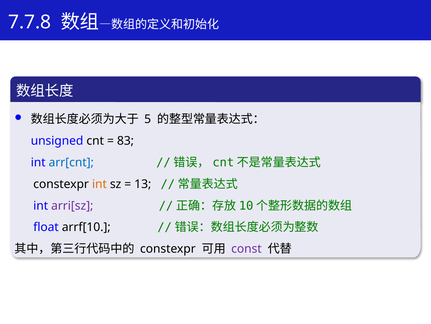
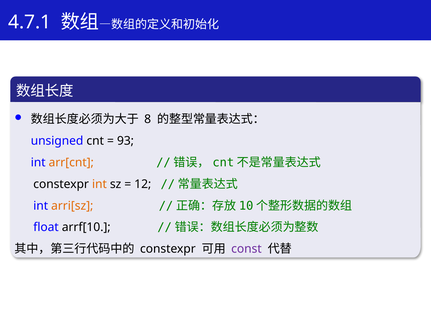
7.7.8: 7.7.8 -> 4.7.1
5: 5 -> 8
83: 83 -> 93
arr[cnt colour: blue -> orange
13: 13 -> 12
arri[sz colour: purple -> orange
